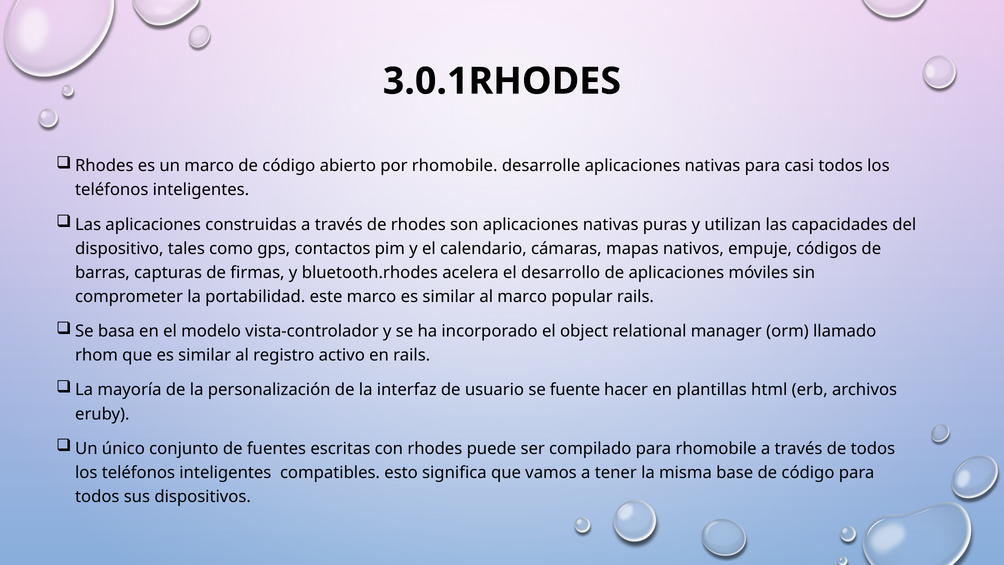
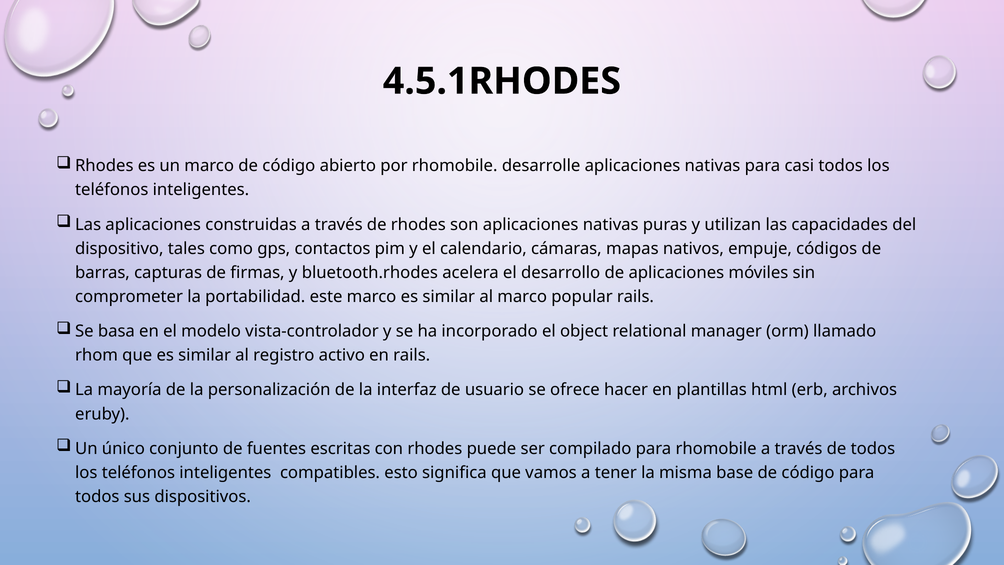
3.0.1RHODES: 3.0.1RHODES -> 4.5.1RHODES
fuente: fuente -> ofrece
